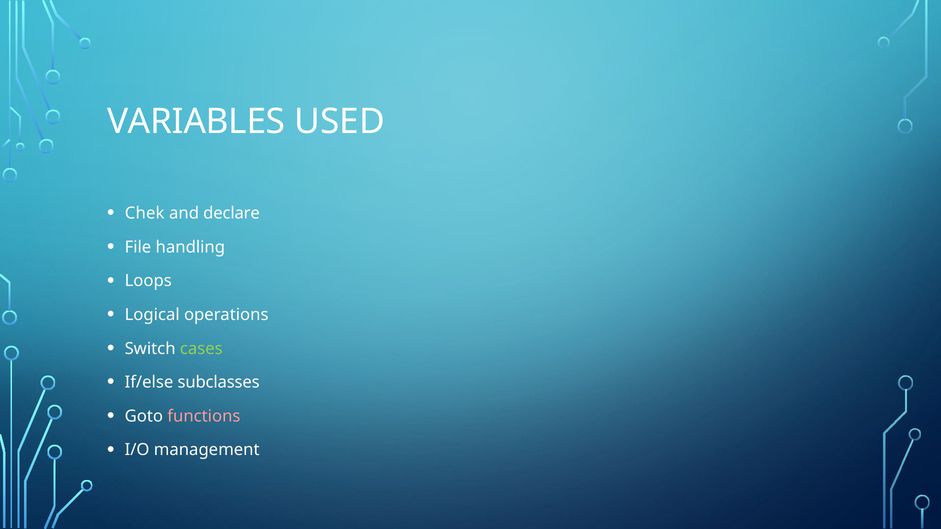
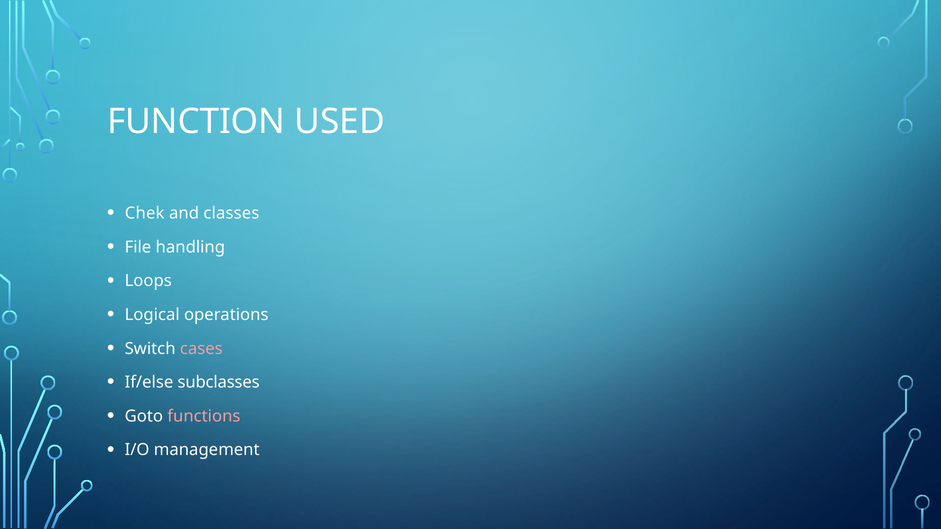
VARIABLES: VARIABLES -> FUNCTION
declare: declare -> classes
cases colour: light green -> pink
